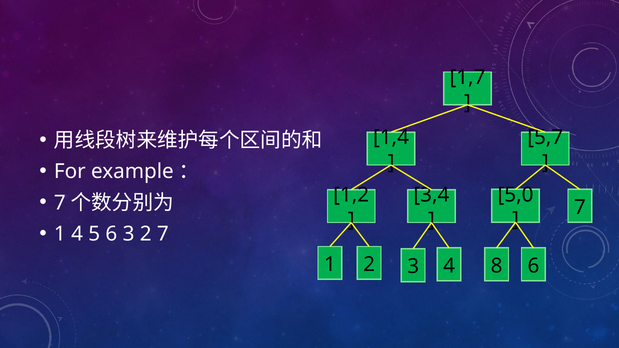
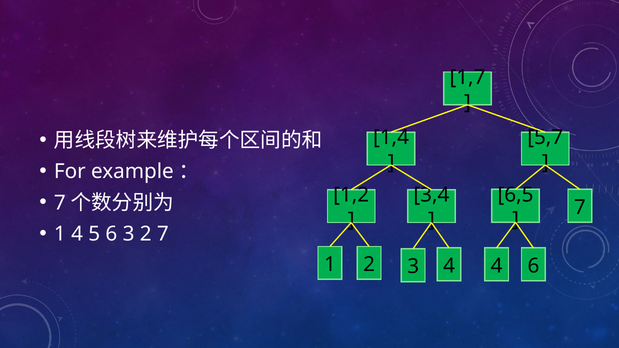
5,0: 5,0 -> 6,5
2 8: 8 -> 4
